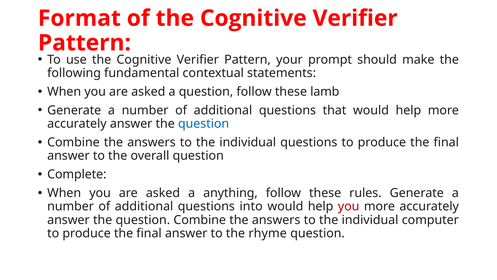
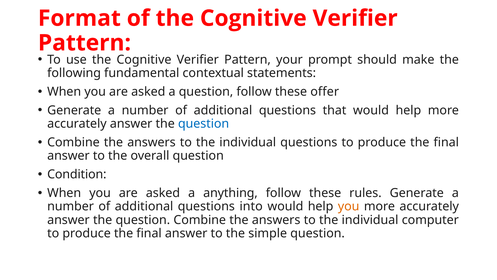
lamb: lamb -> offer
Complete: Complete -> Condition
you at (349, 206) colour: red -> orange
rhyme: rhyme -> simple
